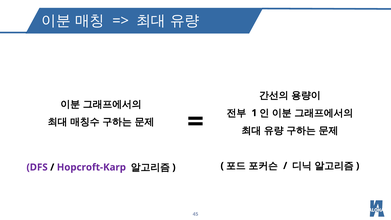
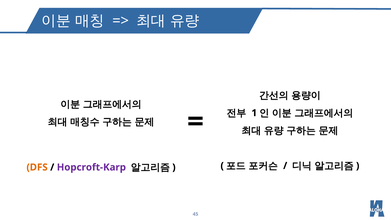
DFS colour: purple -> orange
